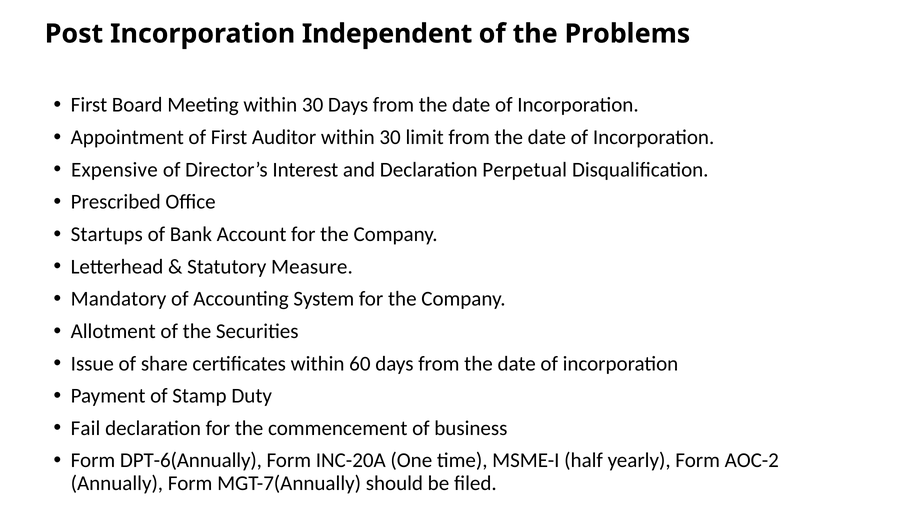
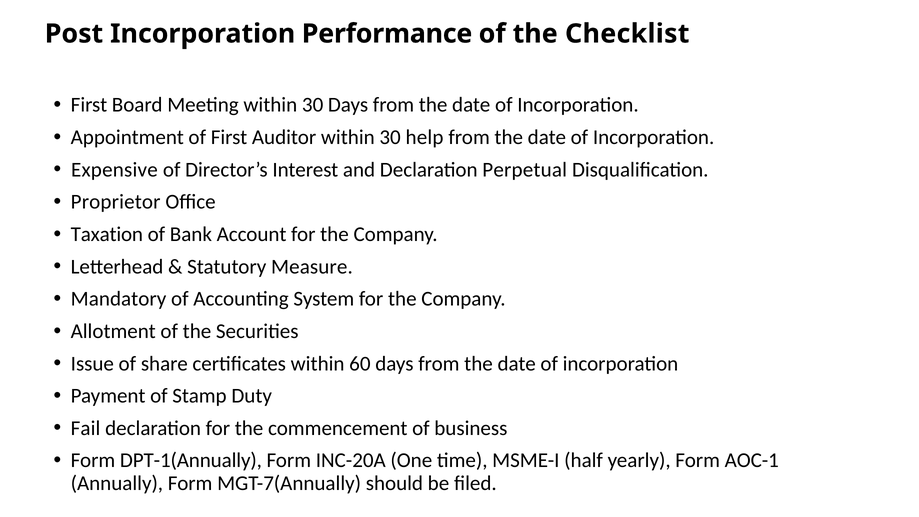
Independent: Independent -> Performance
Problems: Problems -> Checklist
limit: limit -> help
Prescribed: Prescribed -> Proprietor
Startups: Startups -> Taxation
DPT-6(Annually: DPT-6(Annually -> DPT-1(Annually
AOC-2: AOC-2 -> AOC-1
